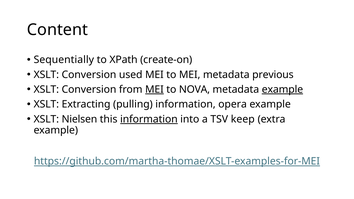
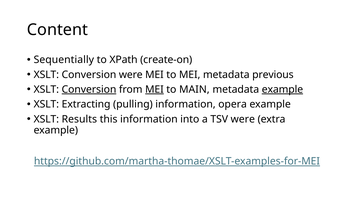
Conversion used: used -> were
Conversion at (89, 90) underline: none -> present
NOVA: NOVA -> MAIN
Nielsen: Nielsen -> Results
information at (149, 119) underline: present -> none
TSV keep: keep -> were
